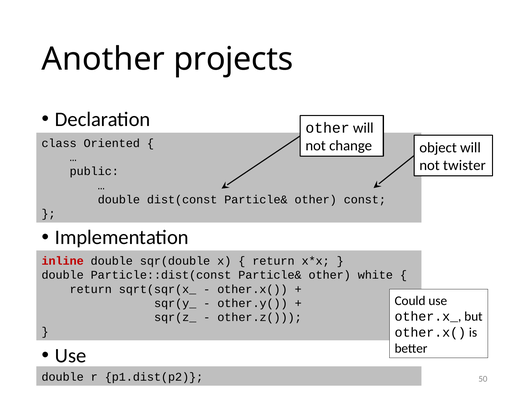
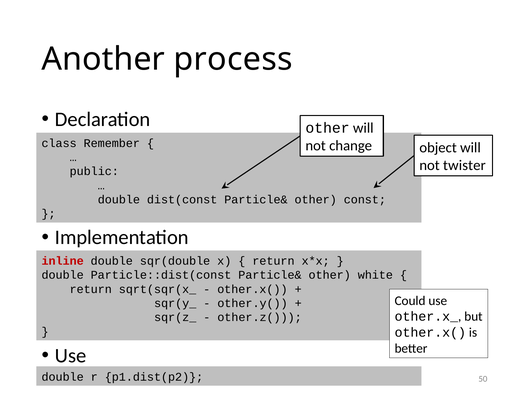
projects: projects -> process
Oriented: Oriented -> Remember
